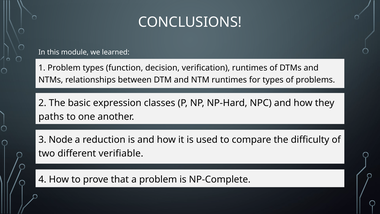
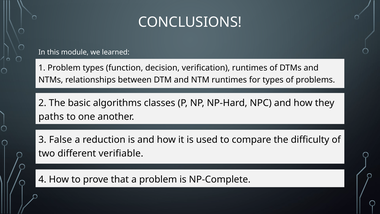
expression: expression -> algorithms
Node: Node -> False
